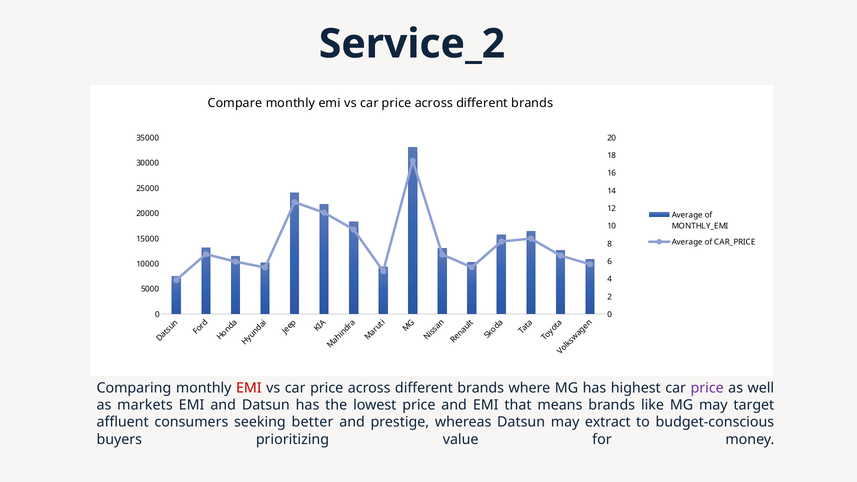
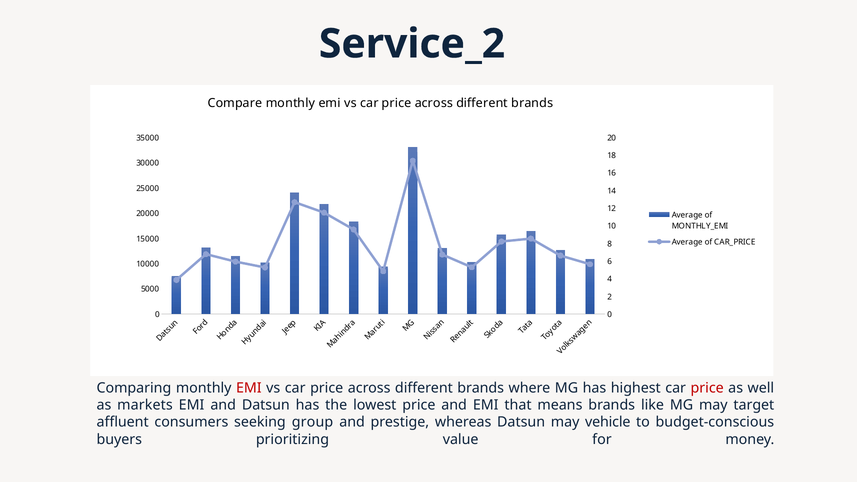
price at (707, 388) colour: purple -> red
better: better -> group
extract: extract -> vehicle
